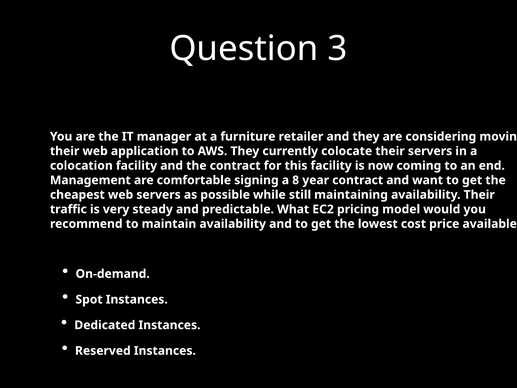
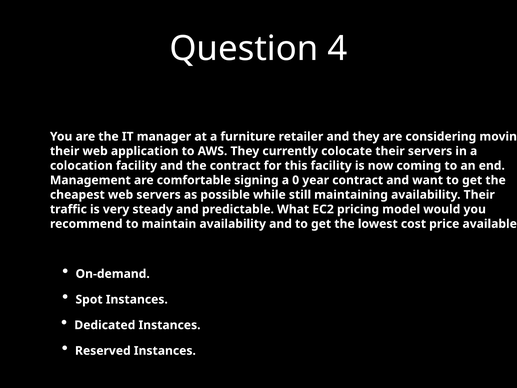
3: 3 -> 4
8: 8 -> 0
